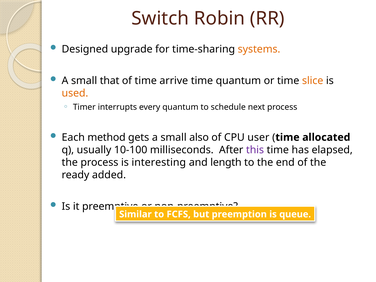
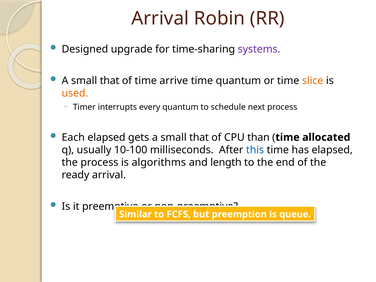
Switch at (160, 19): Switch -> Arrival
systems colour: orange -> purple
Each method: method -> elapsed
gets a small also: also -> that
user: user -> than
this colour: purple -> blue
interesting: interesting -> algorithms
ready added: added -> arrival
